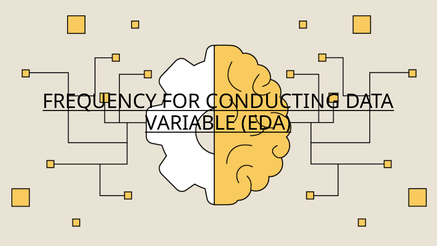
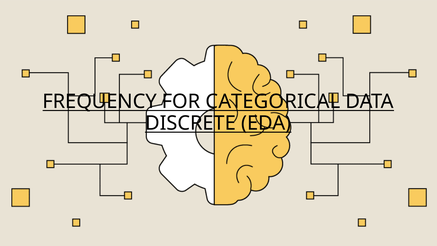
CONDUCTING: CONDUCTING -> CATEGORICAL
VARIABLE: VARIABLE -> DISCRETE
